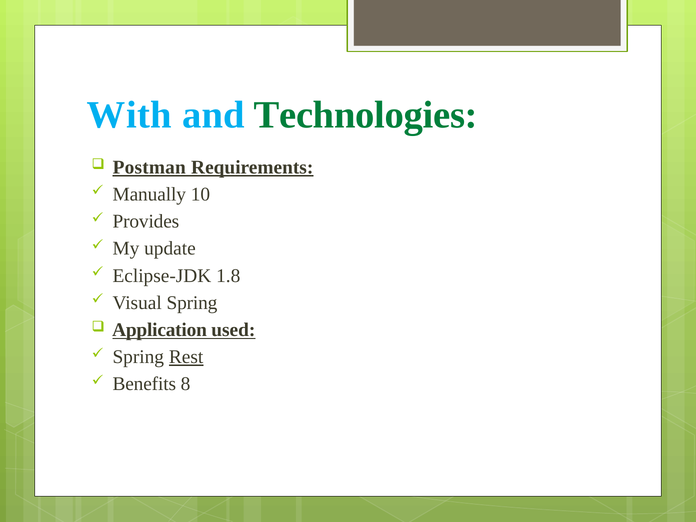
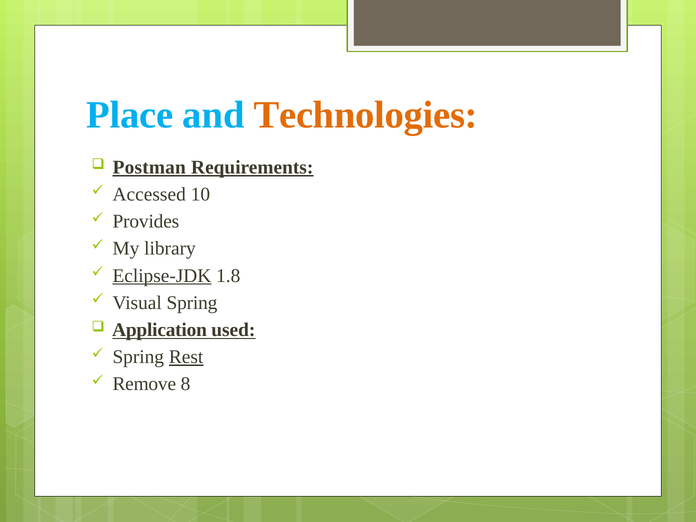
With: With -> Place
Technologies colour: green -> orange
Manually: Manually -> Accessed
update: update -> library
Eclipse-JDK underline: none -> present
Benefits: Benefits -> Remove
